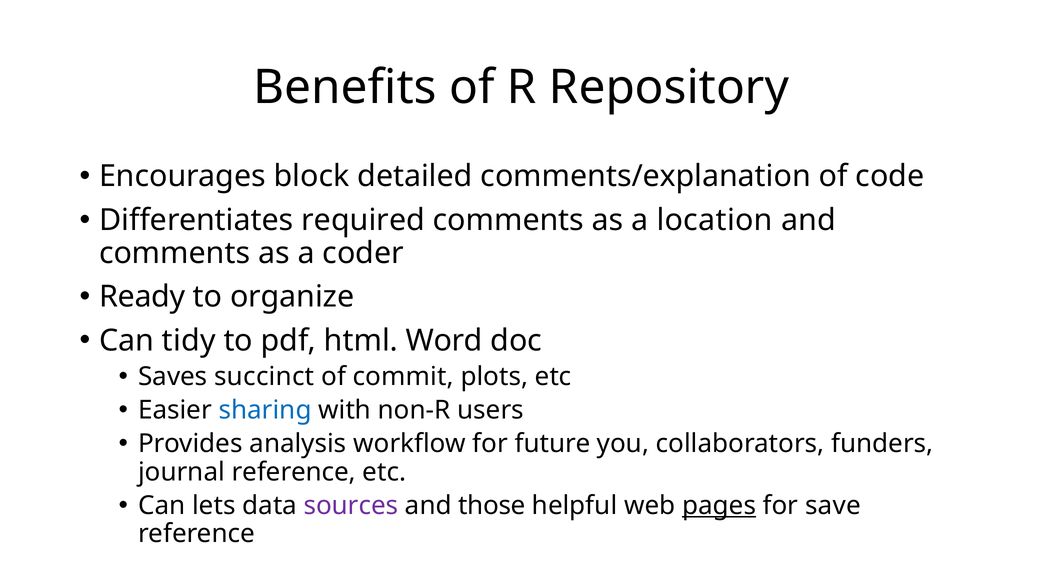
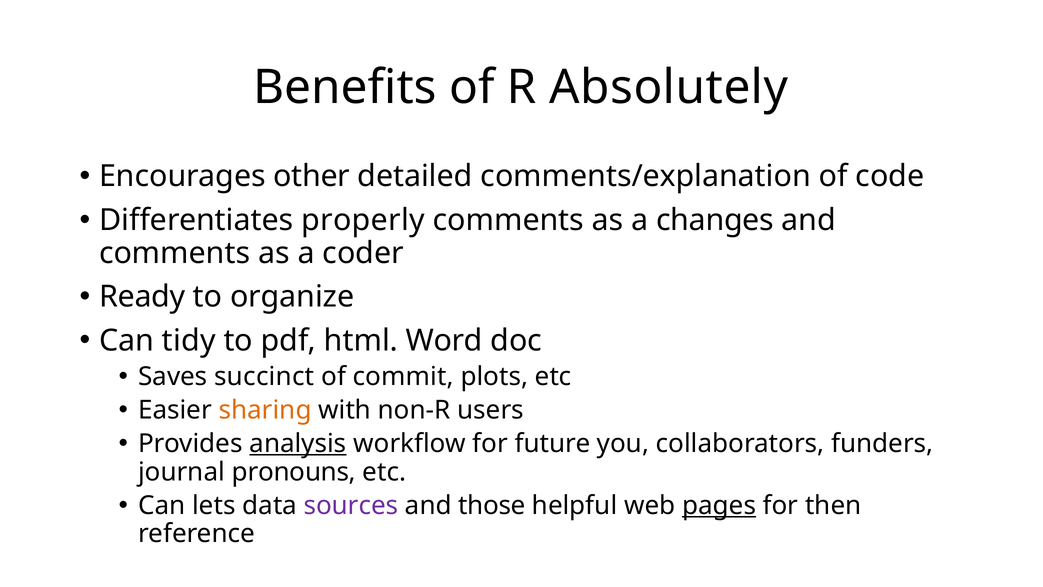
Repository: Repository -> Absolutely
block: block -> other
required: required -> properly
location: location -> changes
sharing colour: blue -> orange
analysis underline: none -> present
journal reference: reference -> pronouns
save: save -> then
